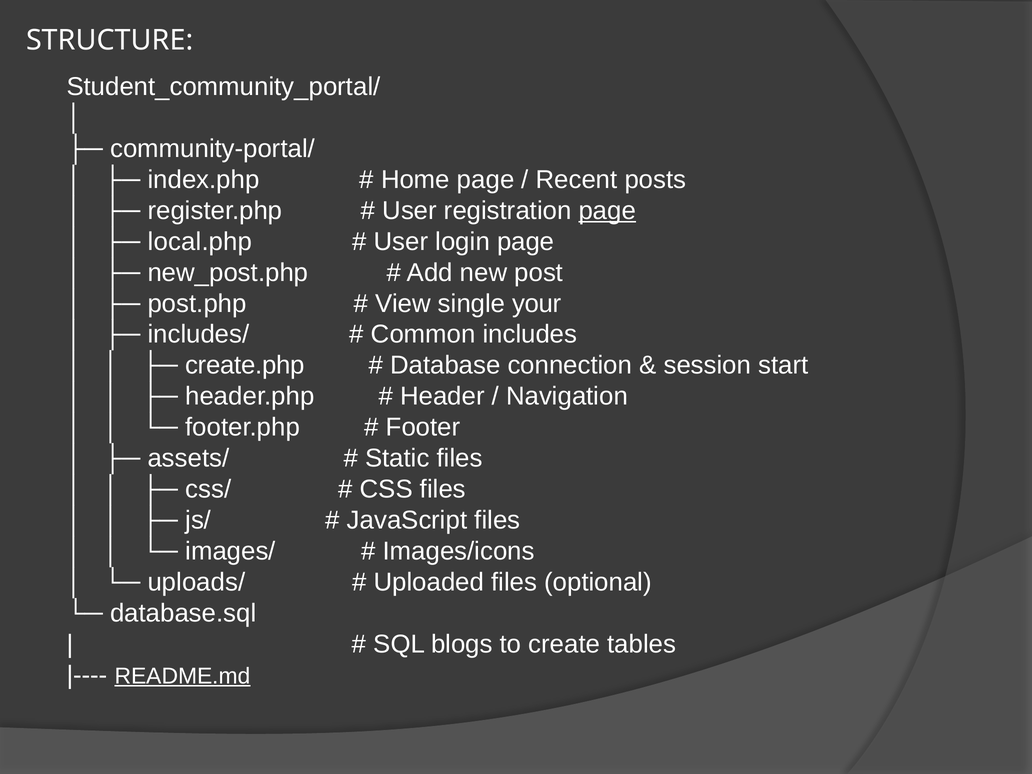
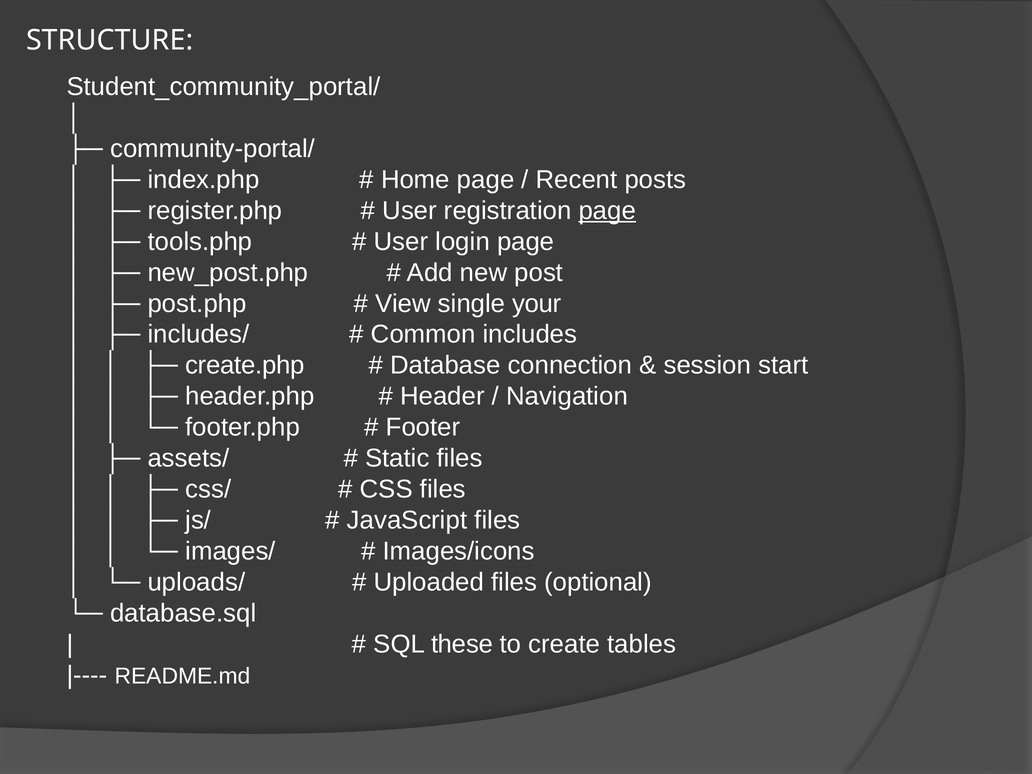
local.php: local.php -> tools.php
blogs: blogs -> these
README.md underline: present -> none
